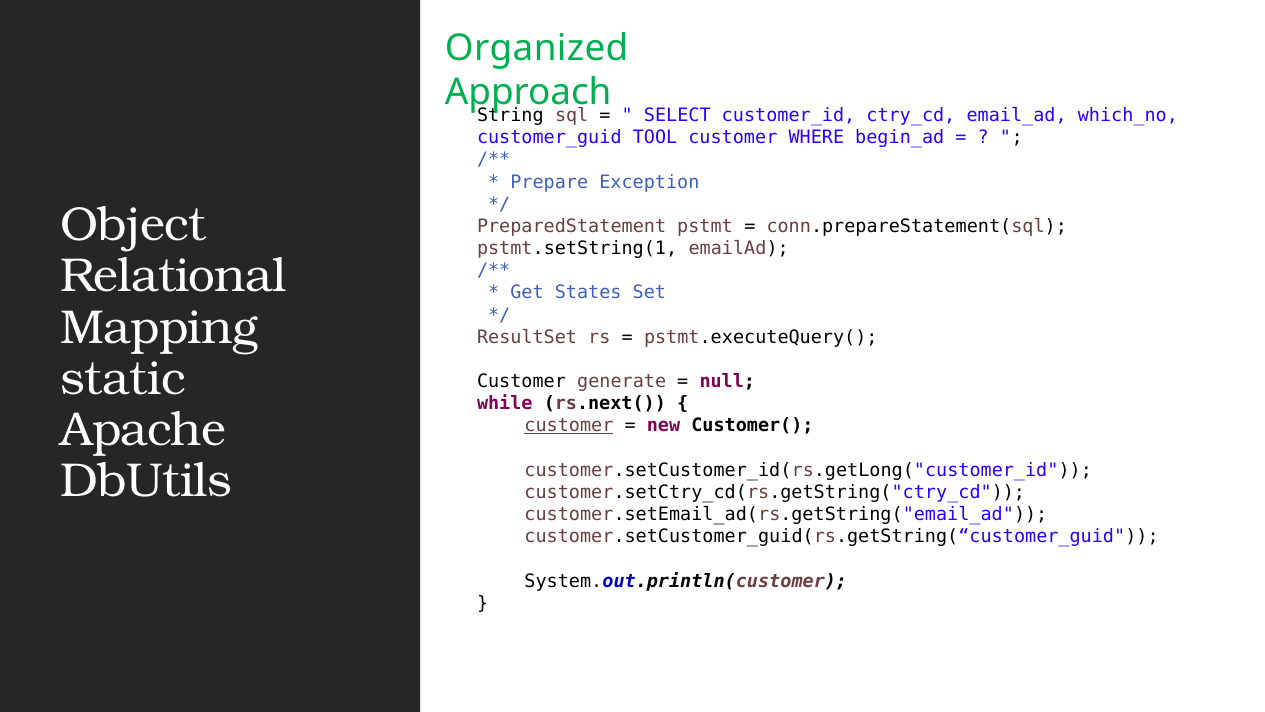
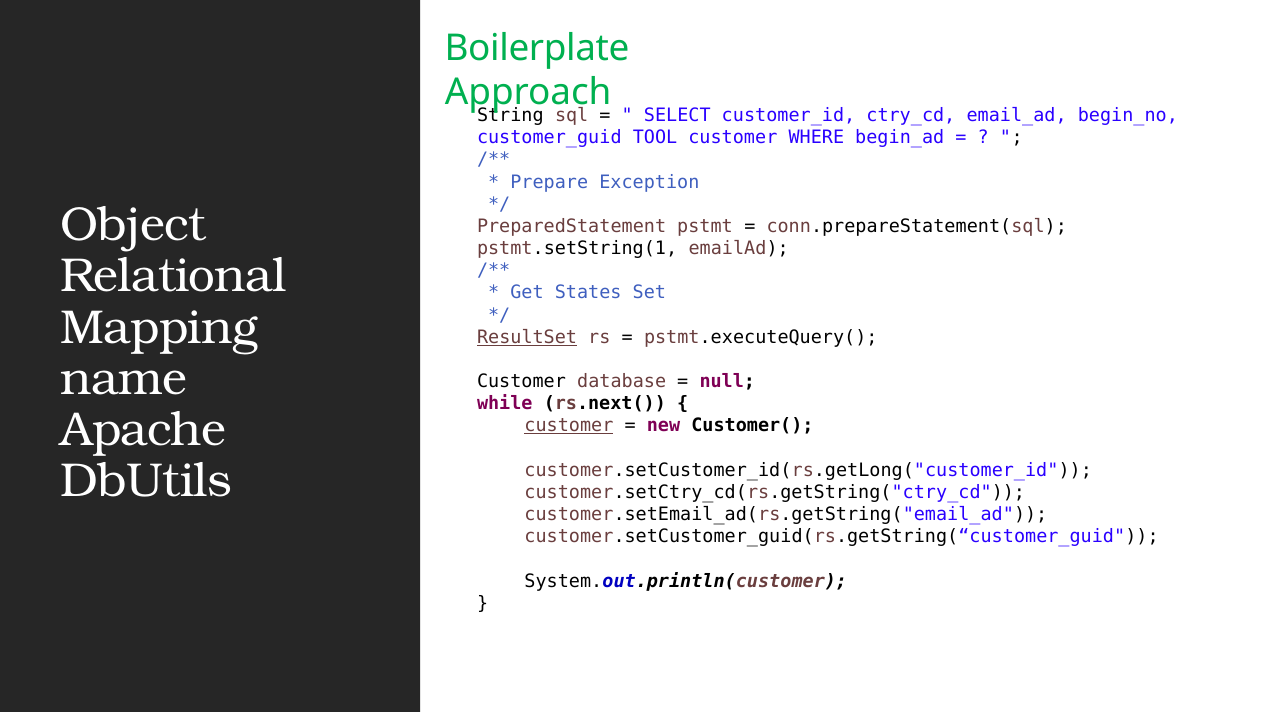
Organized: Organized -> Boilerplate
which_no: which_no -> begin_no
ResultSet underline: none -> present
static: static -> name
generate: generate -> database
